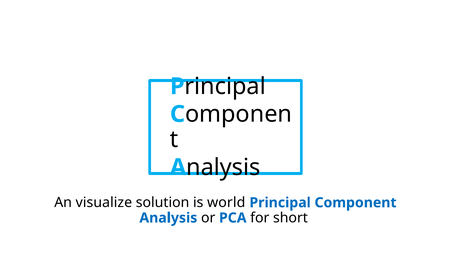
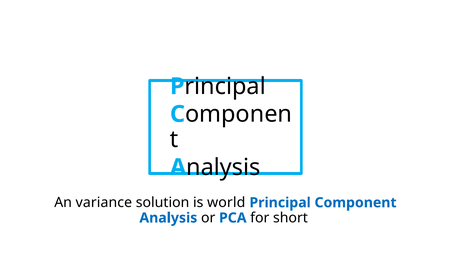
visualize: visualize -> variance
